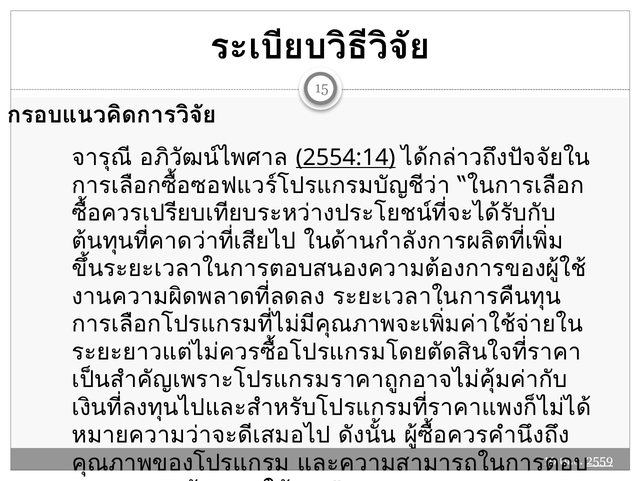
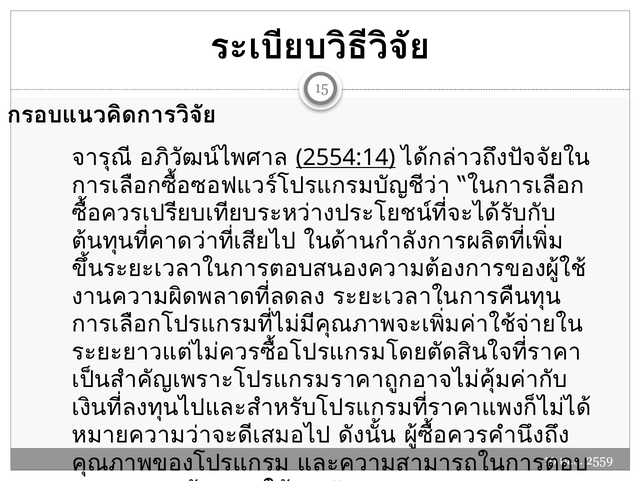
2559 underline: present -> none
